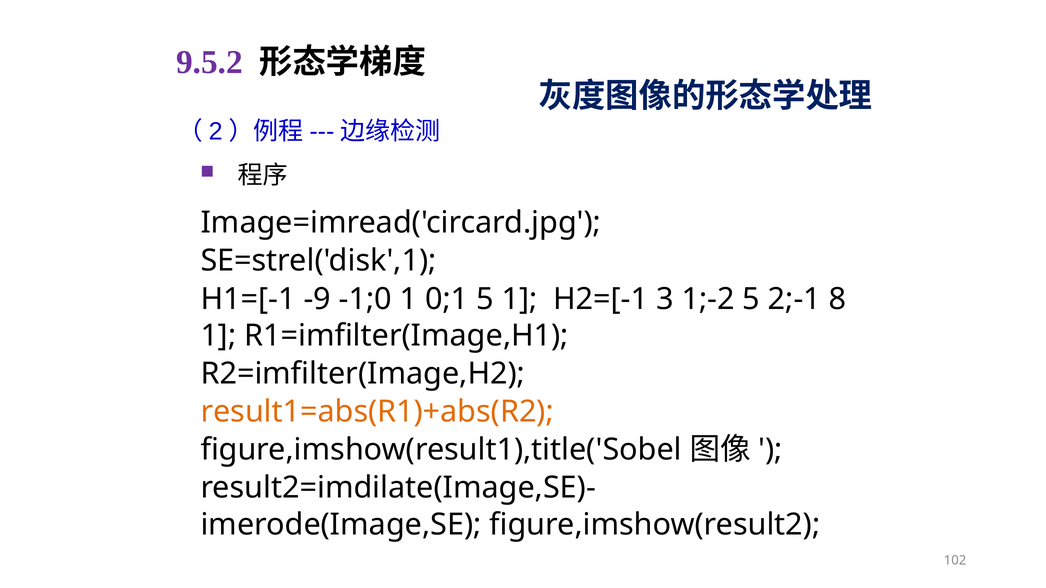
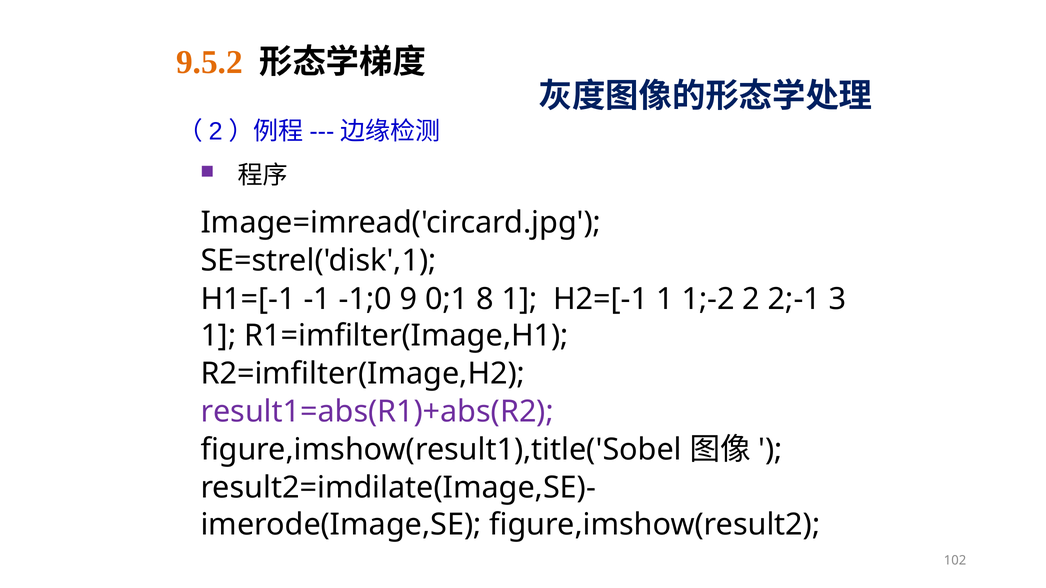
9.5.2 colour: purple -> orange
-9: -9 -> -1
-1;0 1: 1 -> 9
0;1 5: 5 -> 8
H2=[-1 3: 3 -> 1
1;-2 5: 5 -> 2
8: 8 -> 3
result1=abs(R1)+abs(R2 colour: orange -> purple
